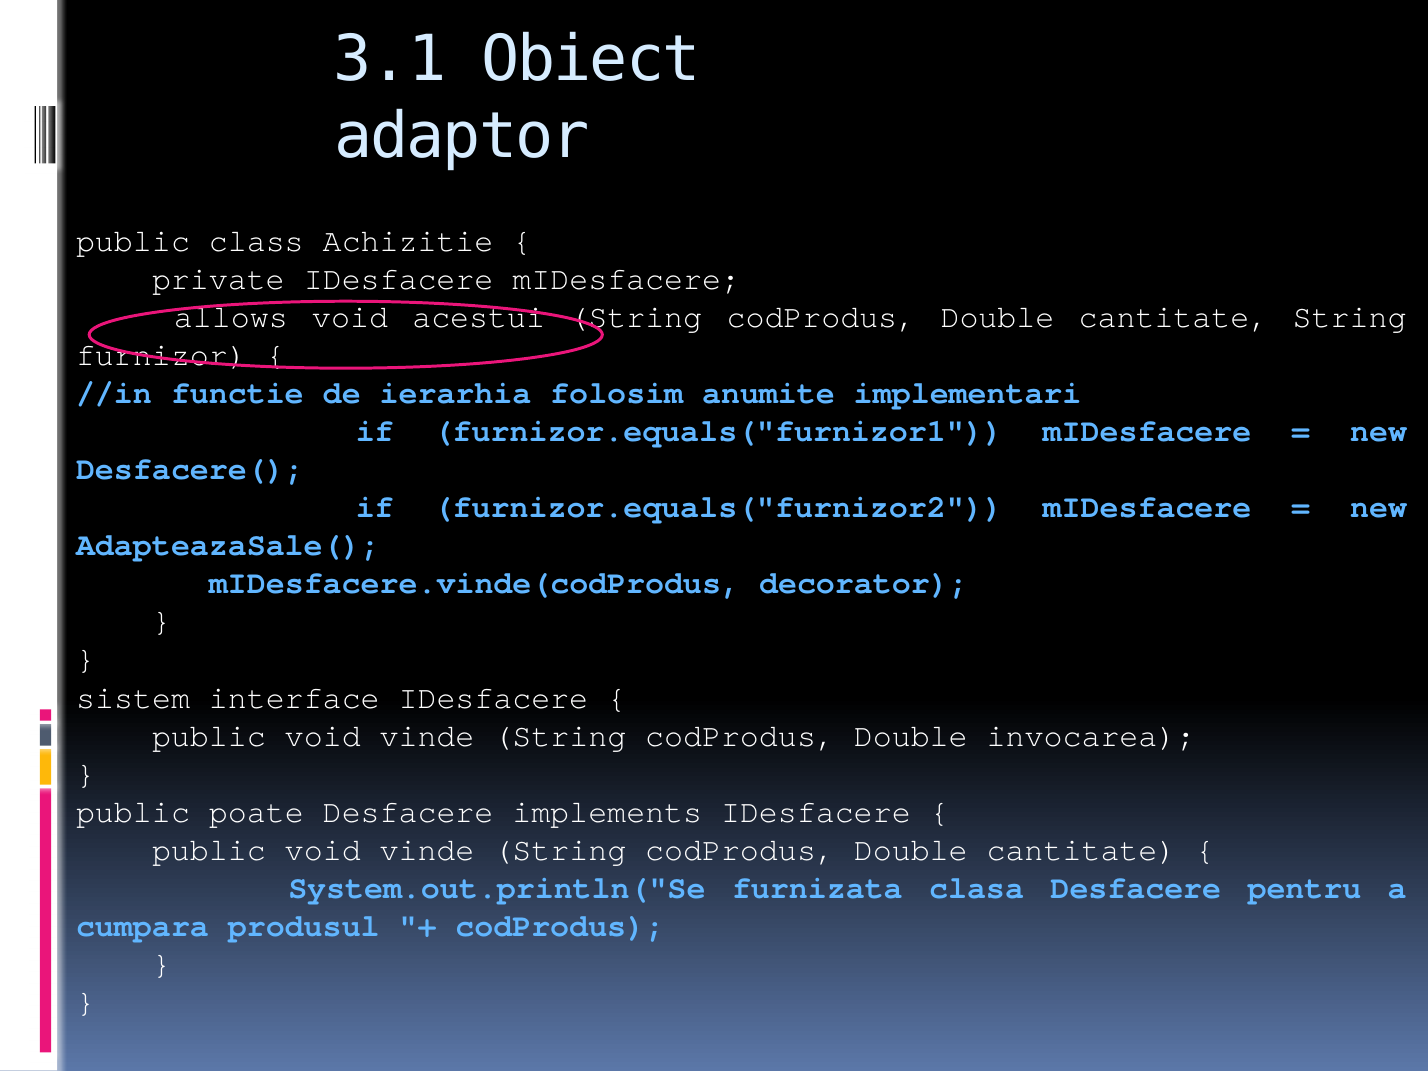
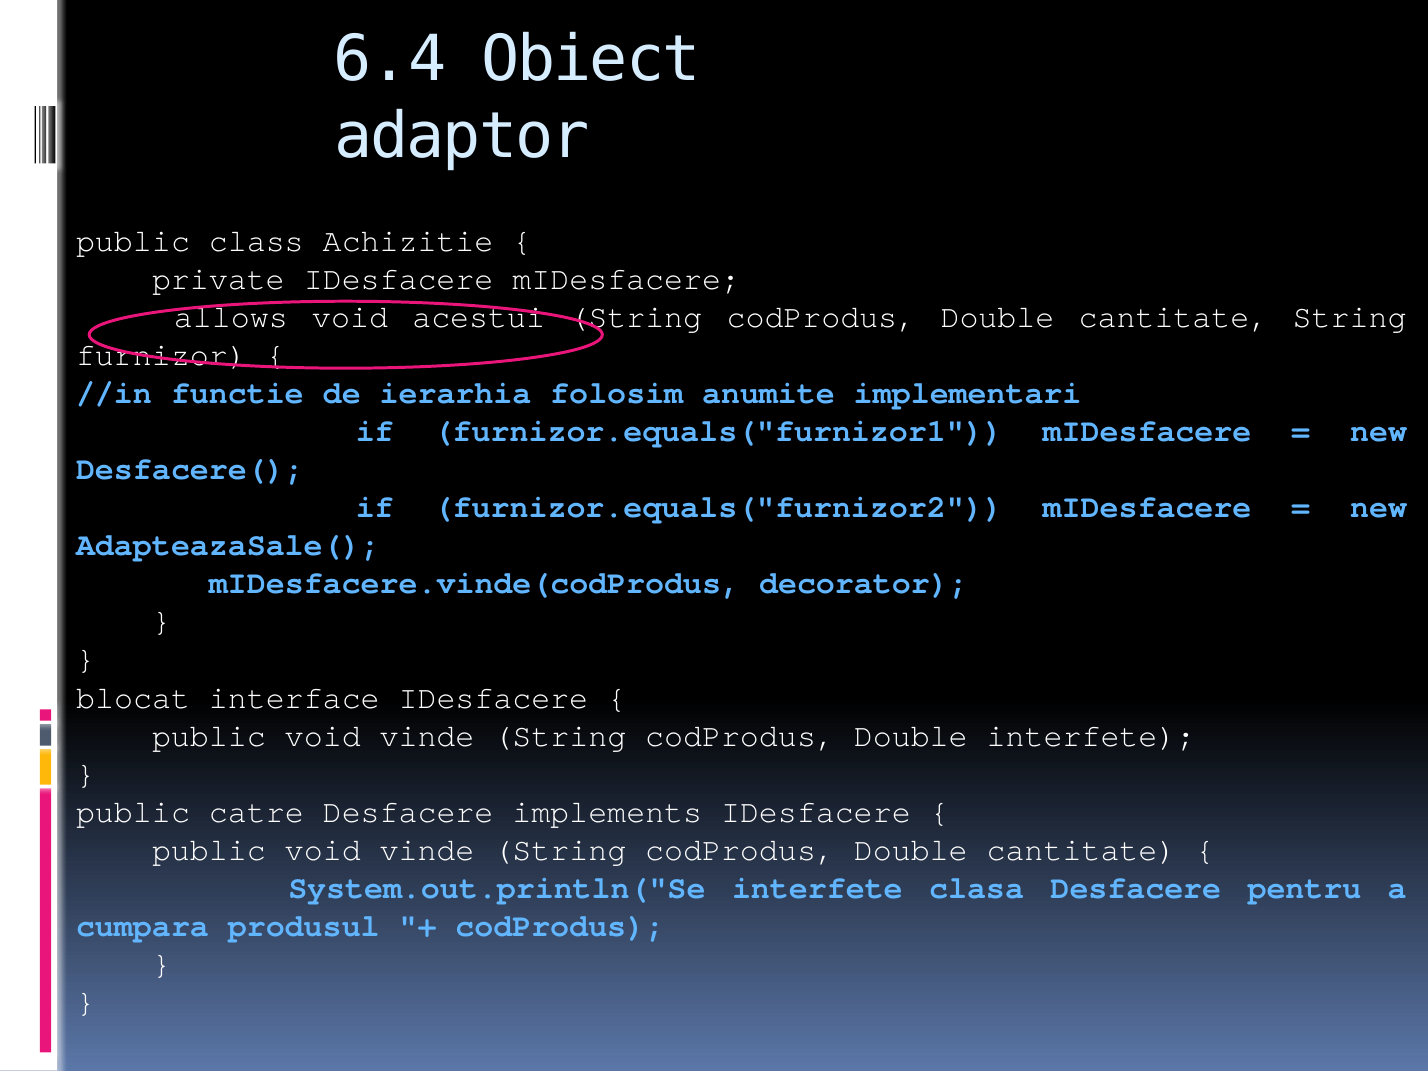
3.1: 3.1 -> 6.4
sistem: sistem -> blocat
Double invocarea: invocarea -> interfete
poate: poate -> catre
System.out.println("Se furnizata: furnizata -> interfete
